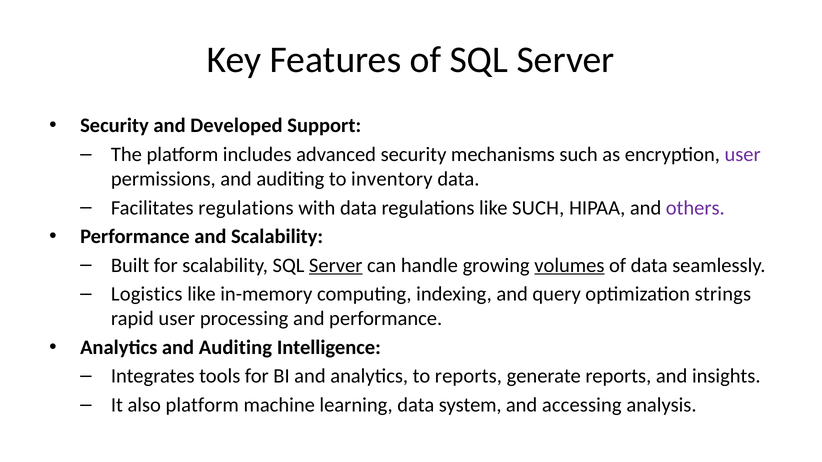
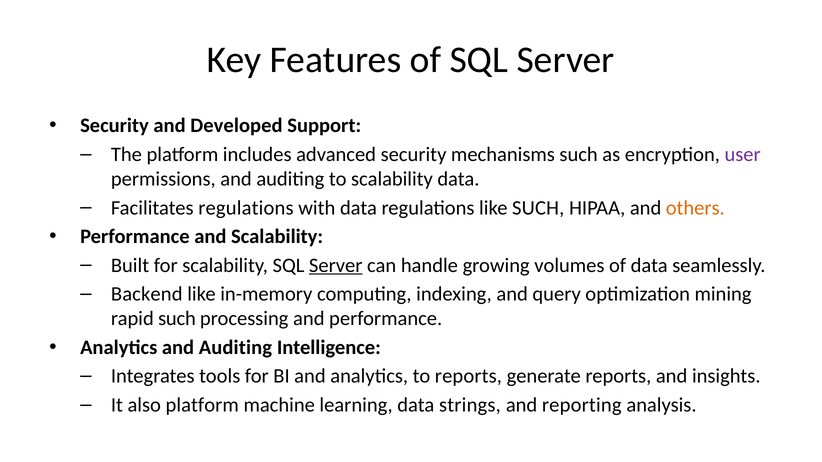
to inventory: inventory -> scalability
others colour: purple -> orange
volumes underline: present -> none
Logistics: Logistics -> Backend
strings: strings -> mining
rapid user: user -> such
system: system -> strings
accessing: accessing -> reporting
